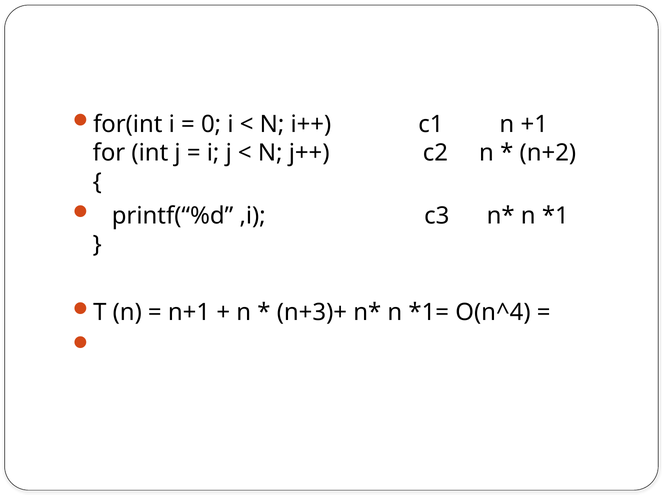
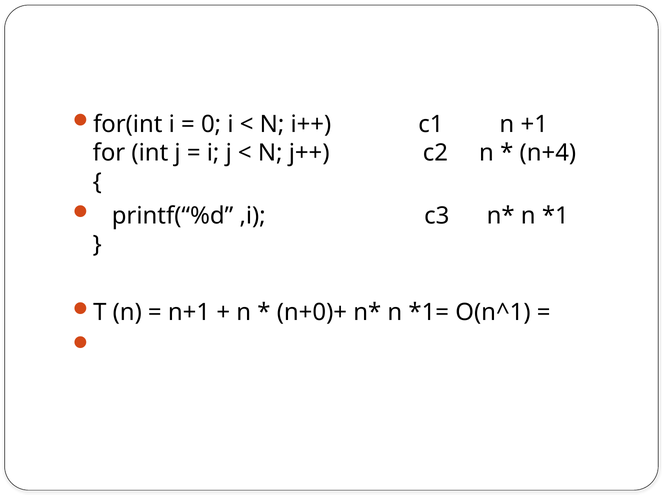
n+2: n+2 -> n+4
n+3)+: n+3)+ -> n+0)+
O(n^4: O(n^4 -> O(n^1
